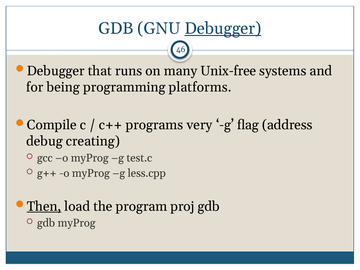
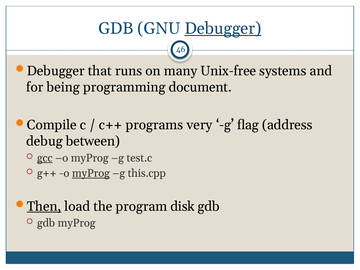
platforms: platforms -> document
creating: creating -> between
gcc underline: none -> present
myProg at (91, 173) underline: none -> present
less.cpp: less.cpp -> this.cpp
proj: proj -> disk
